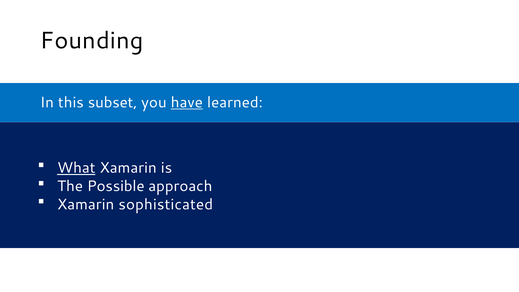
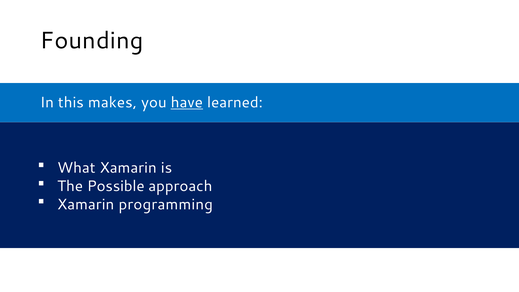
subset: subset -> makes
What underline: present -> none
sophisticated: sophisticated -> programming
